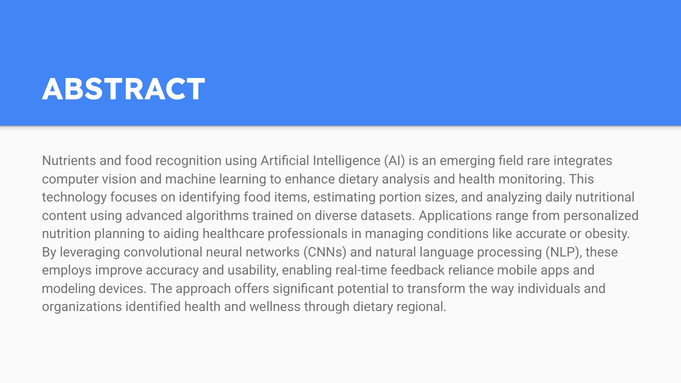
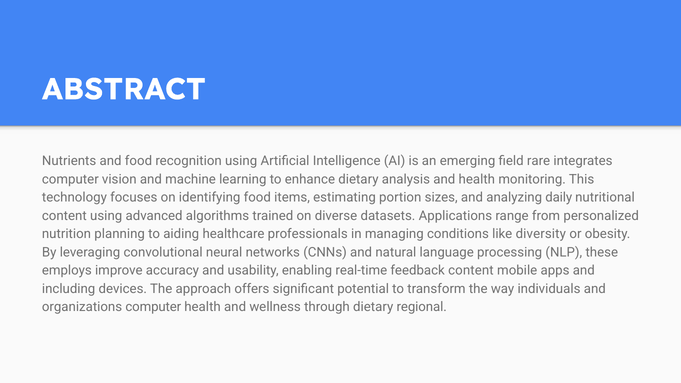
accurate: accurate -> diversity
feedback reliance: reliance -> content
modeling: modeling -> including
organizations identified: identified -> computer
